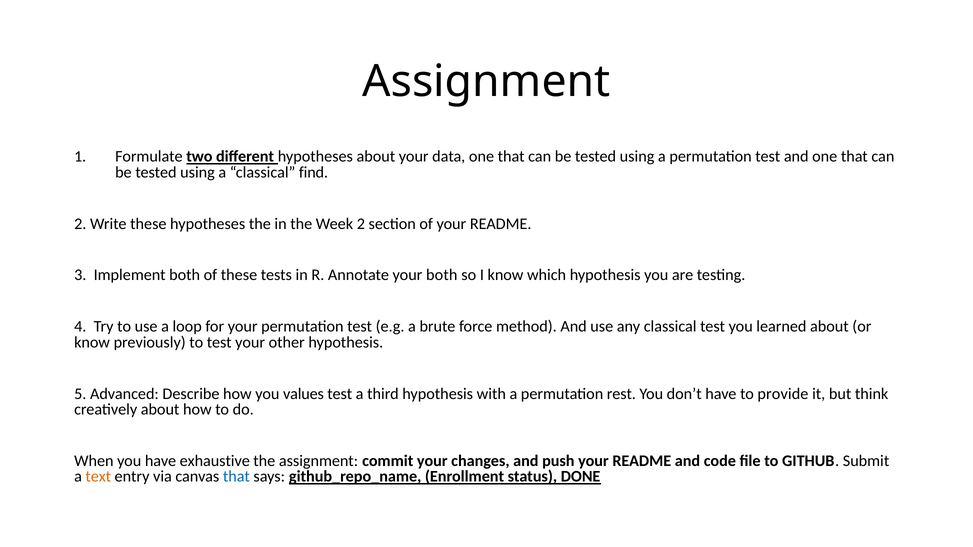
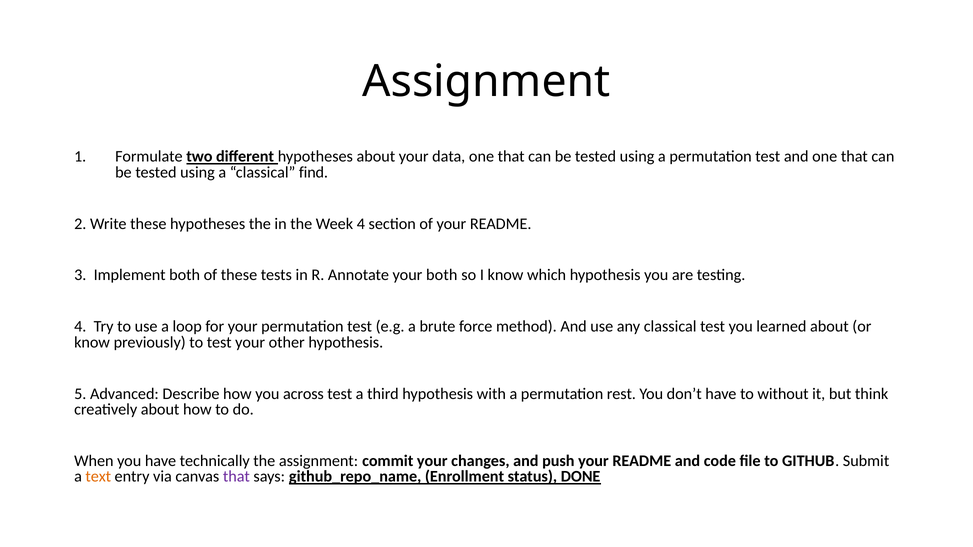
Week 2: 2 -> 4
values: values -> across
provide: provide -> without
exhaustive: exhaustive -> technically
that at (236, 477) colour: blue -> purple
